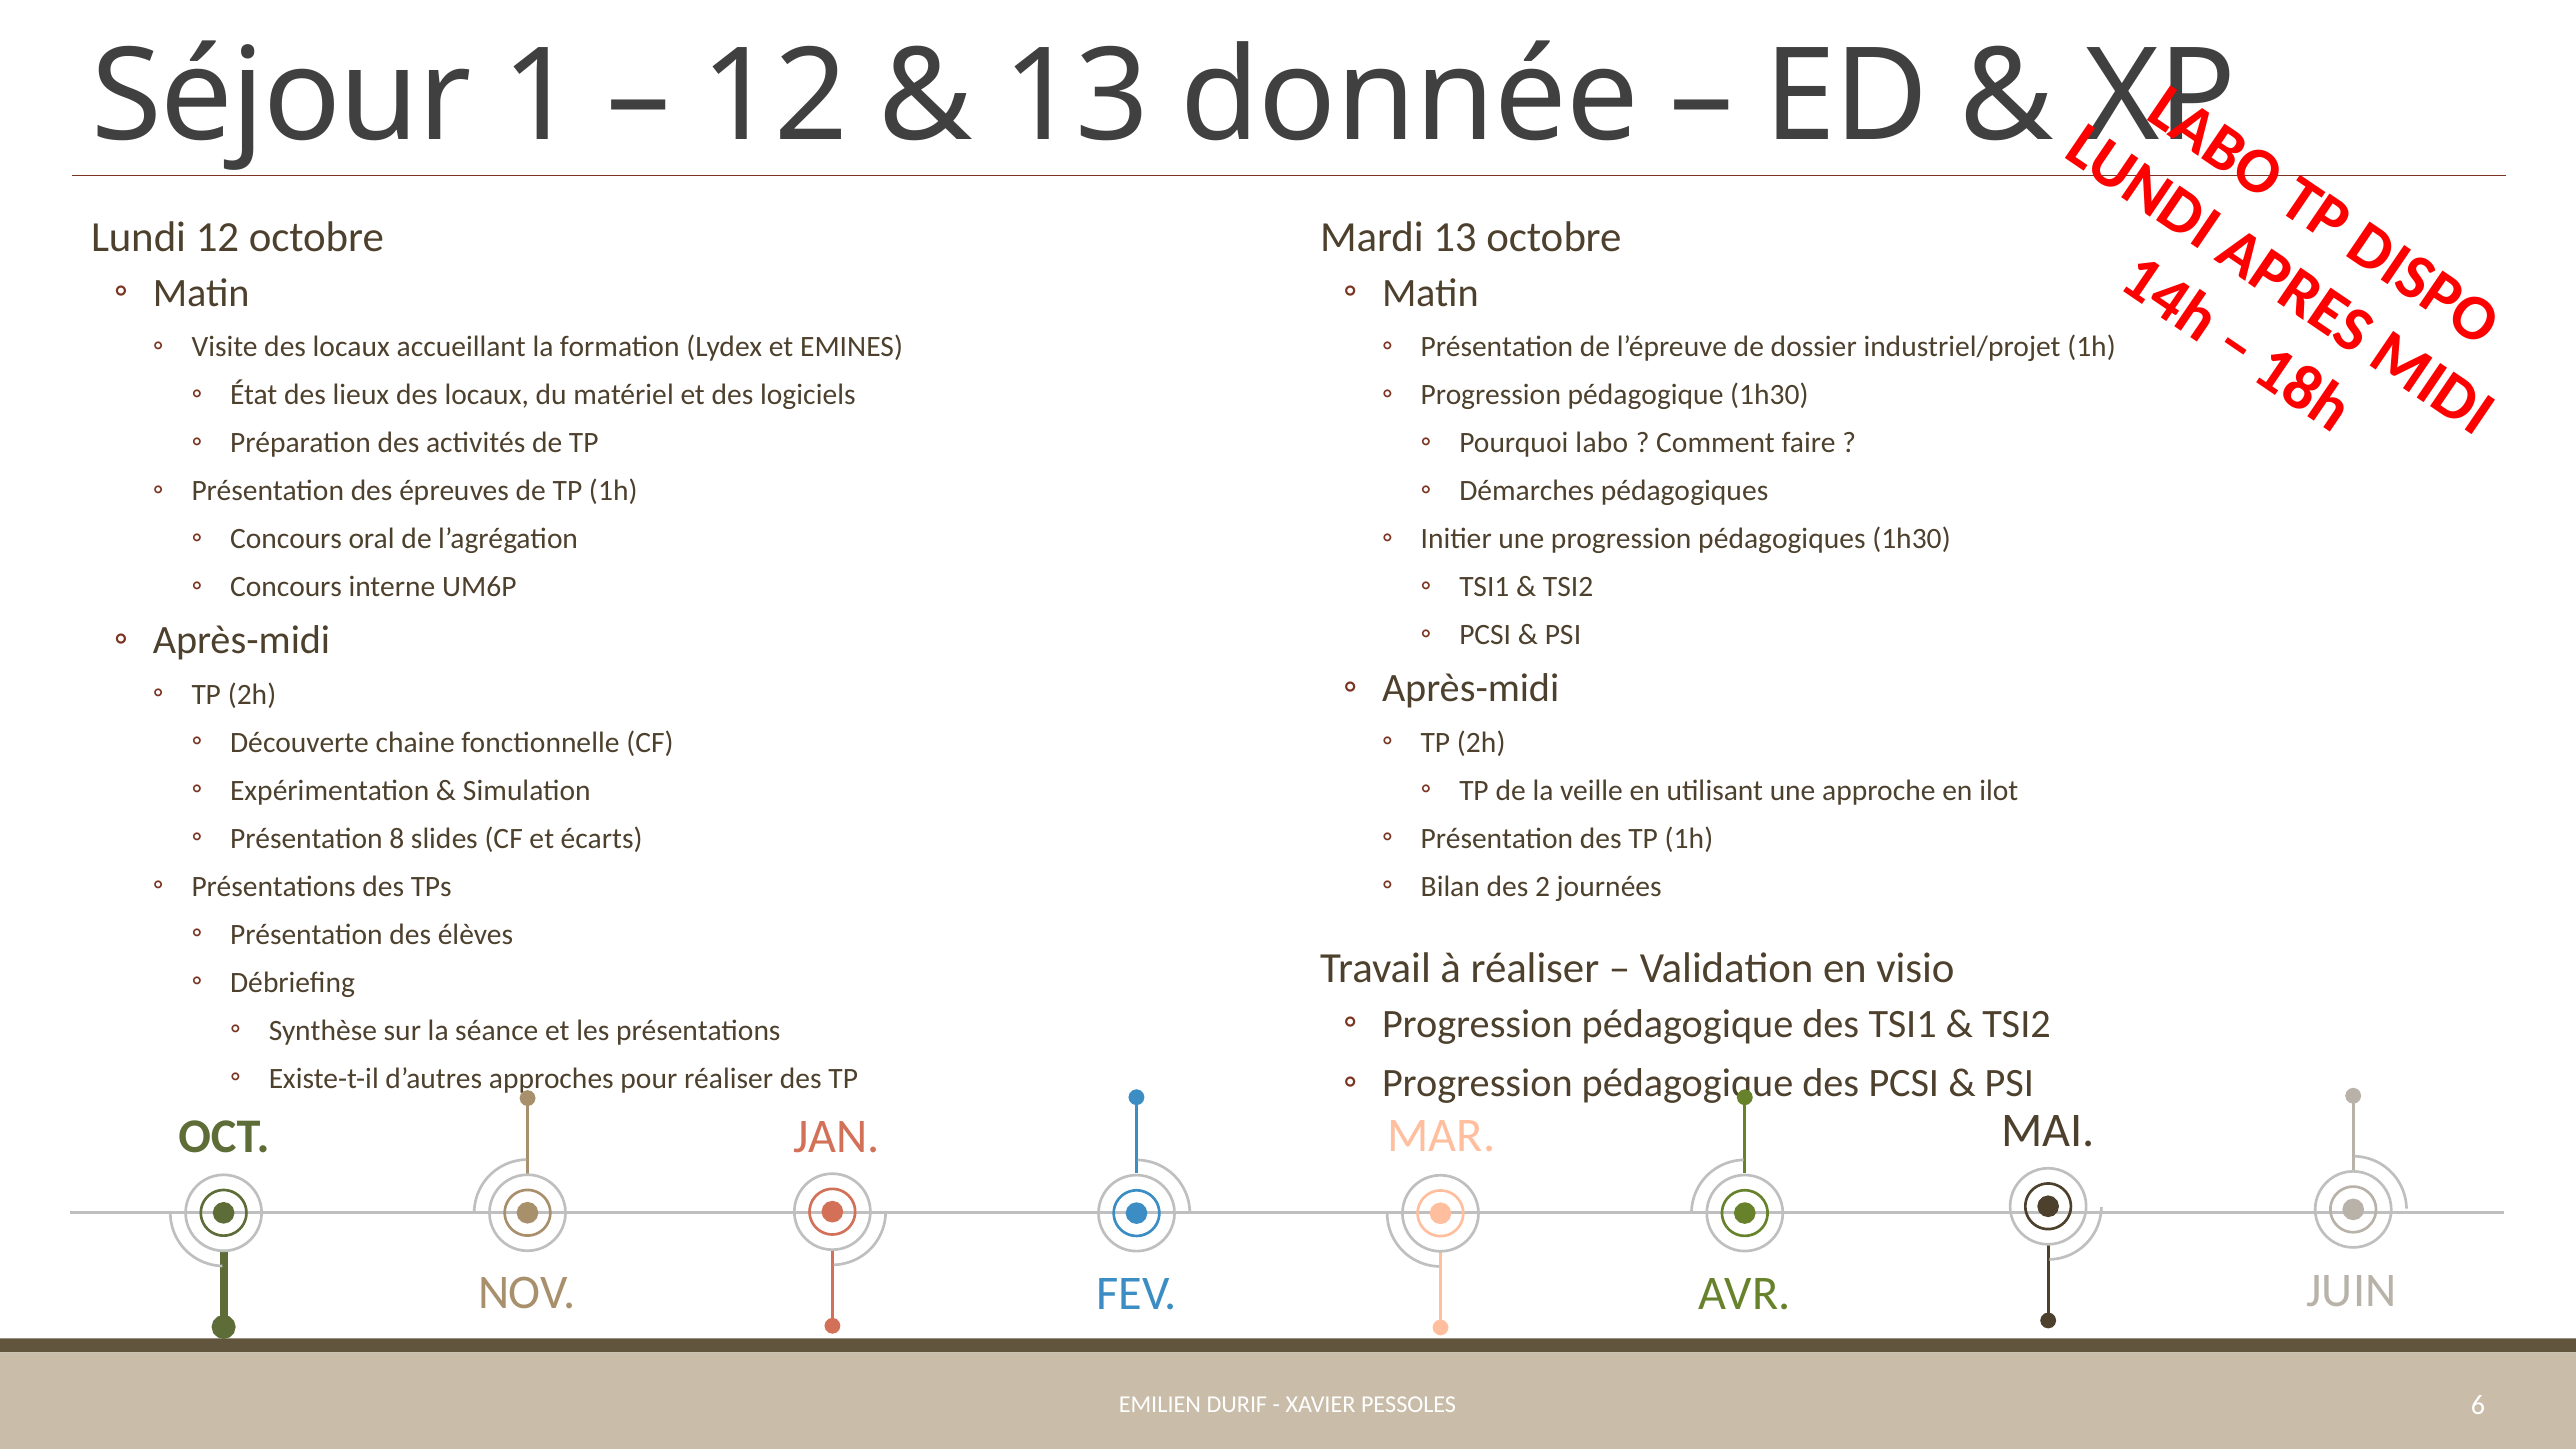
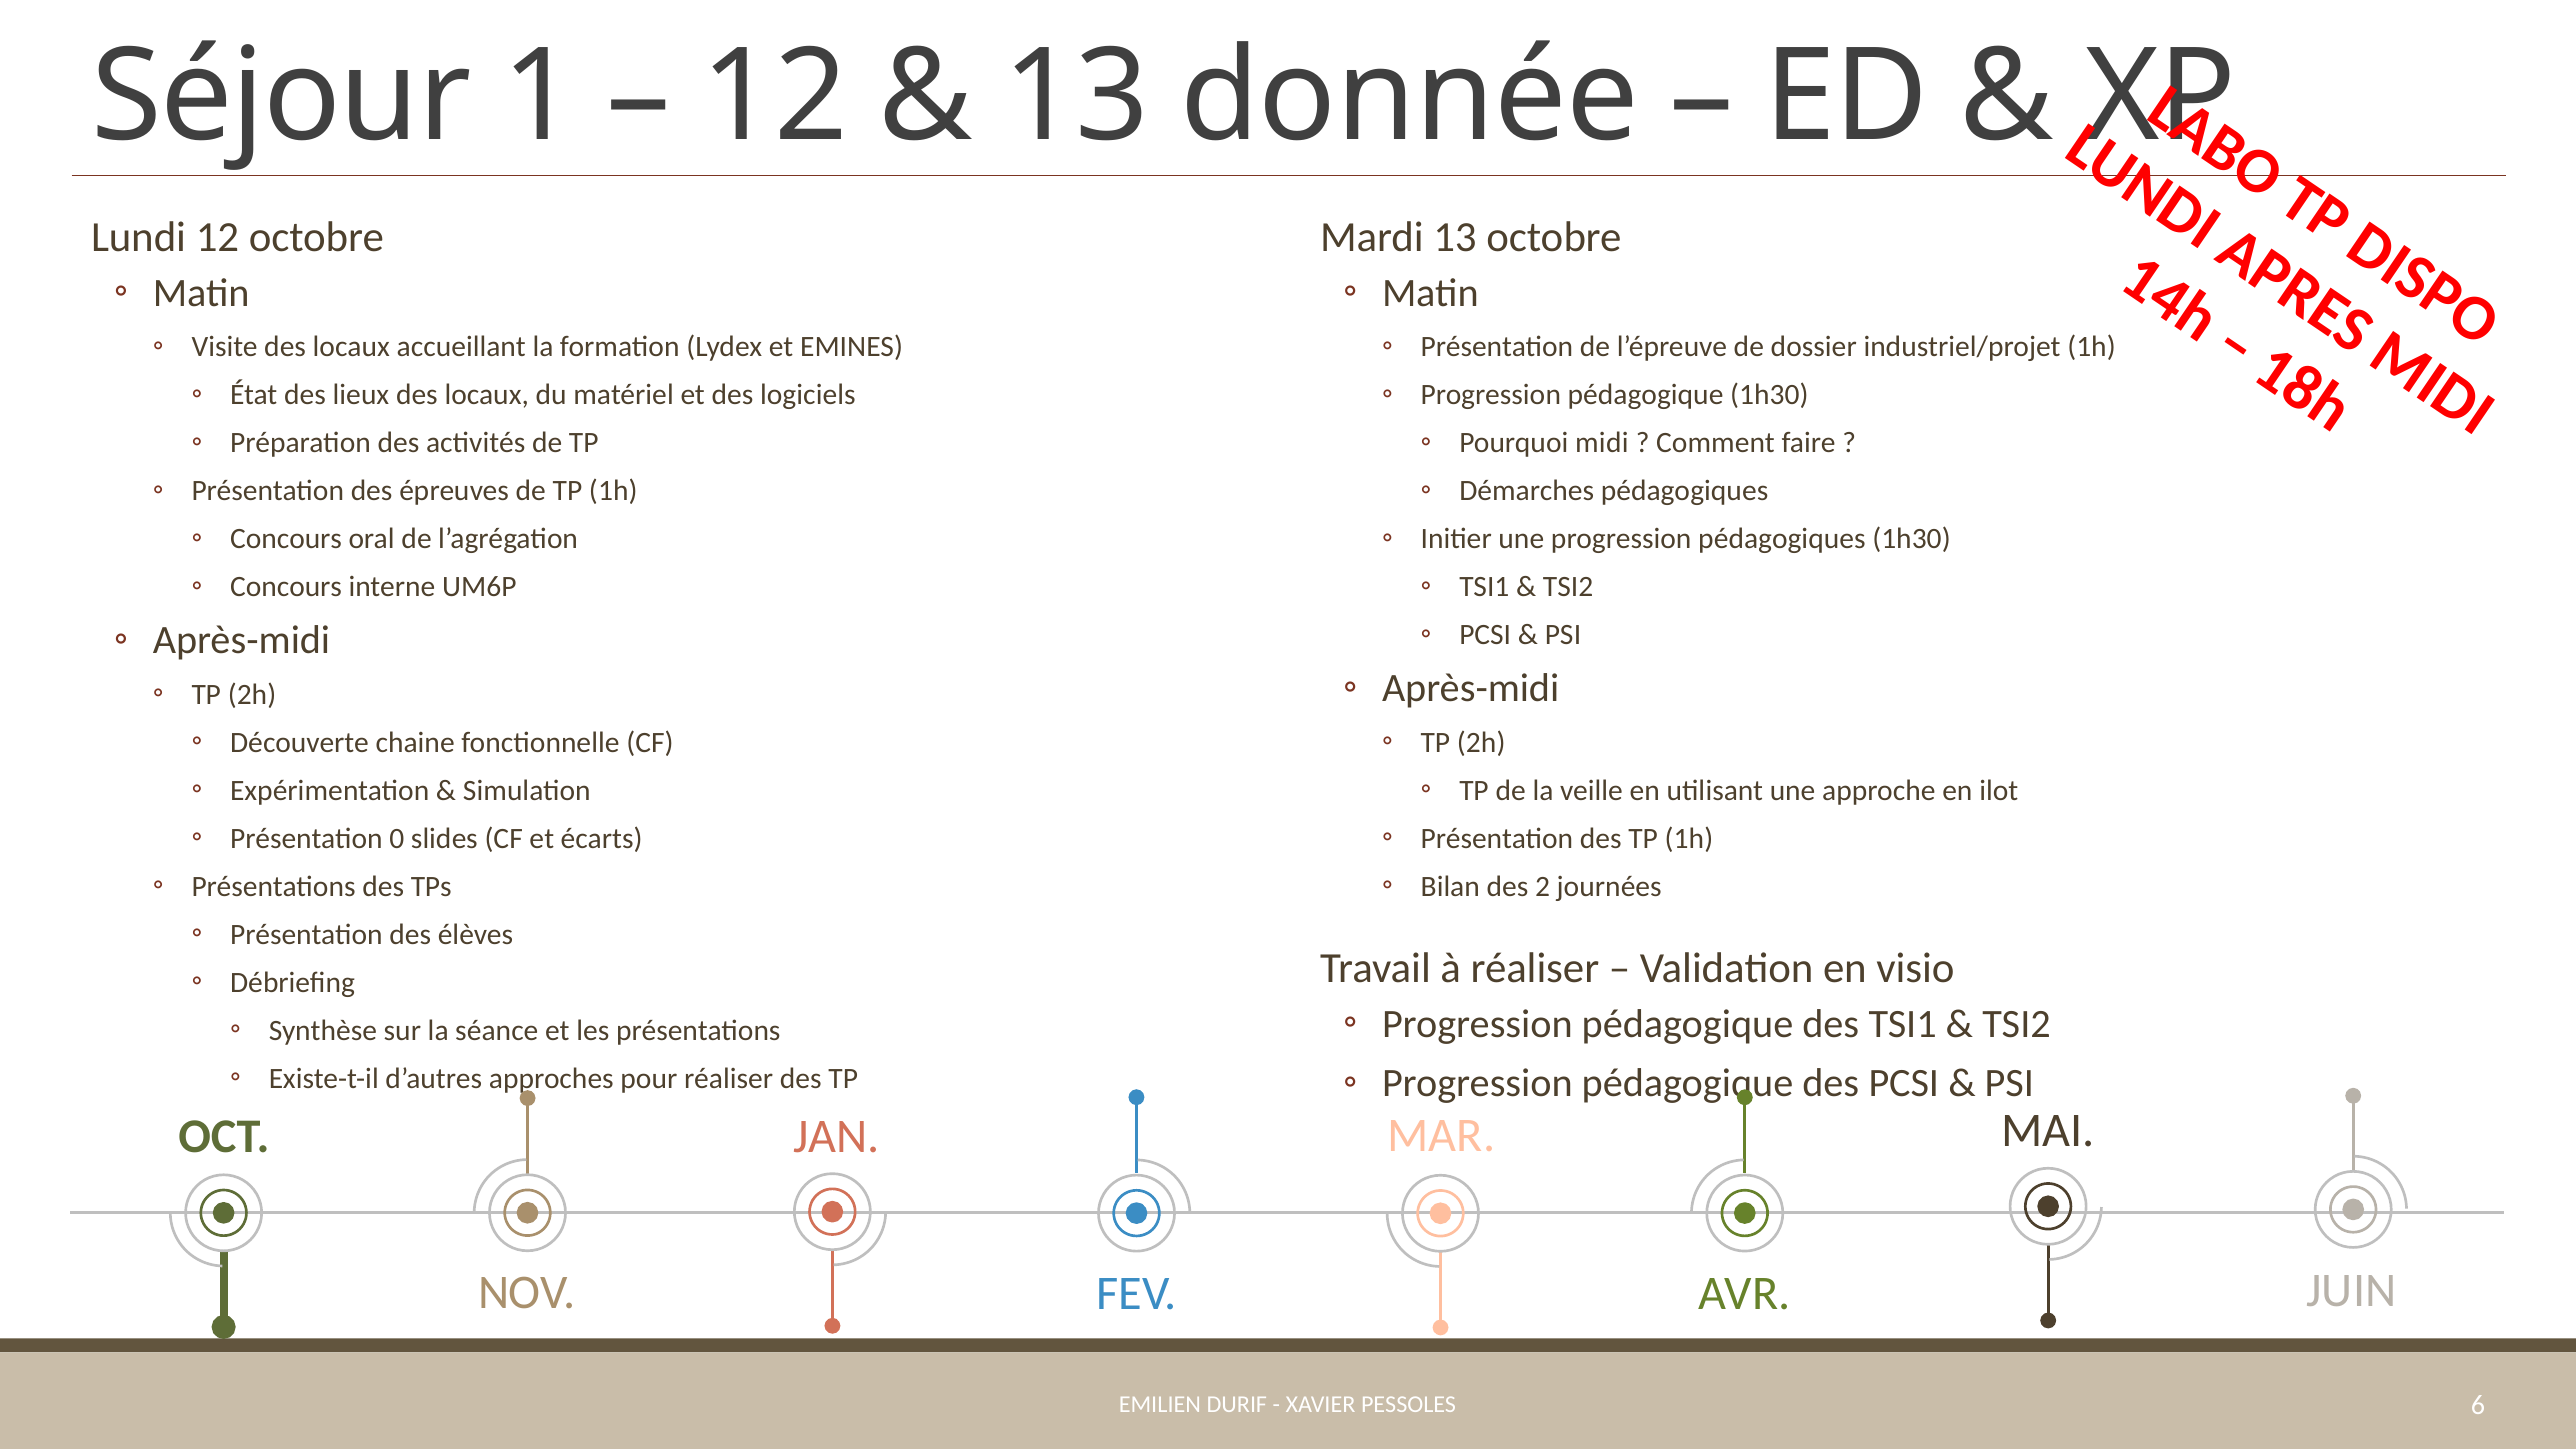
labo: labo -> midi
Présentation 8: 8 -> 0
